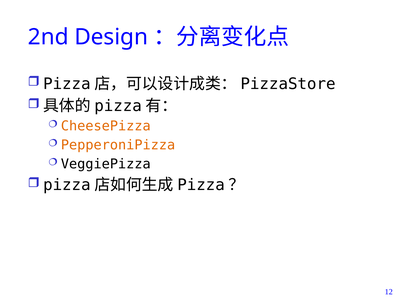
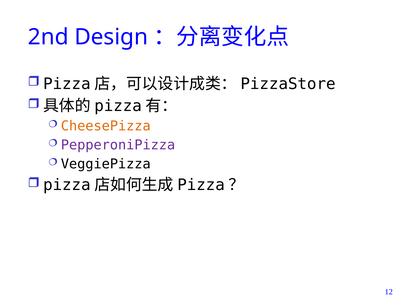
PepperoniPizza colour: orange -> purple
